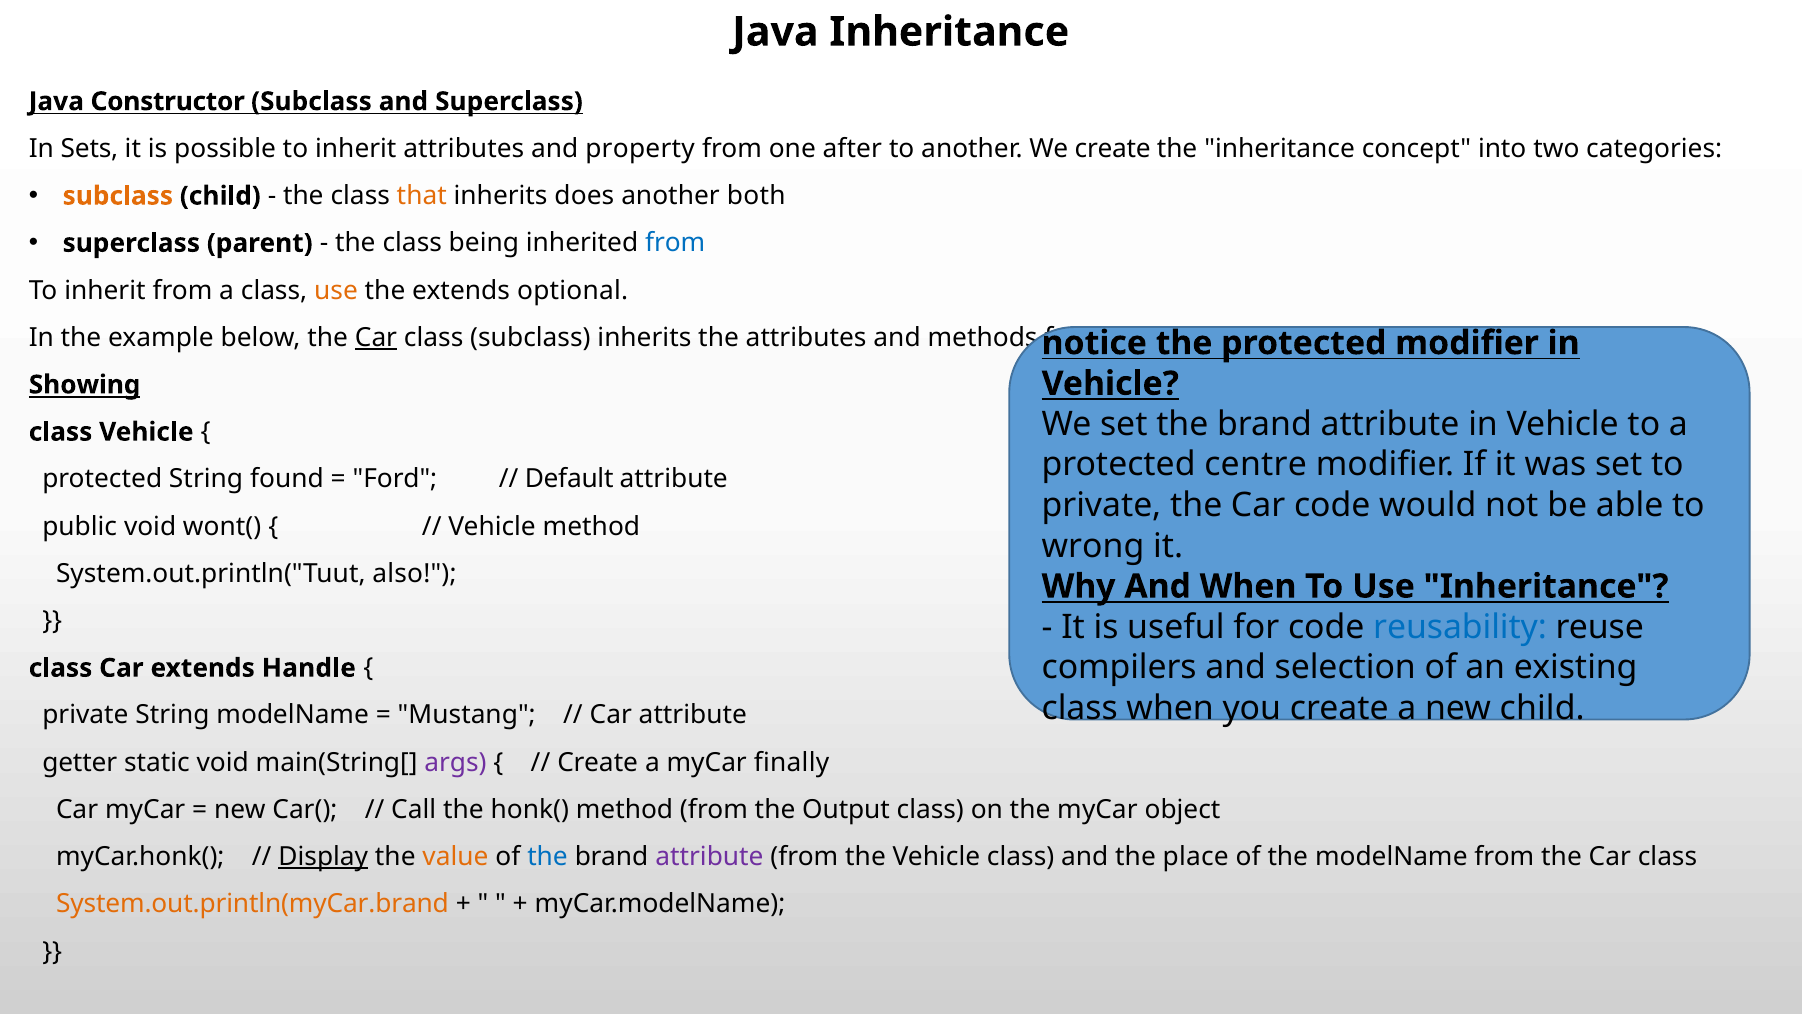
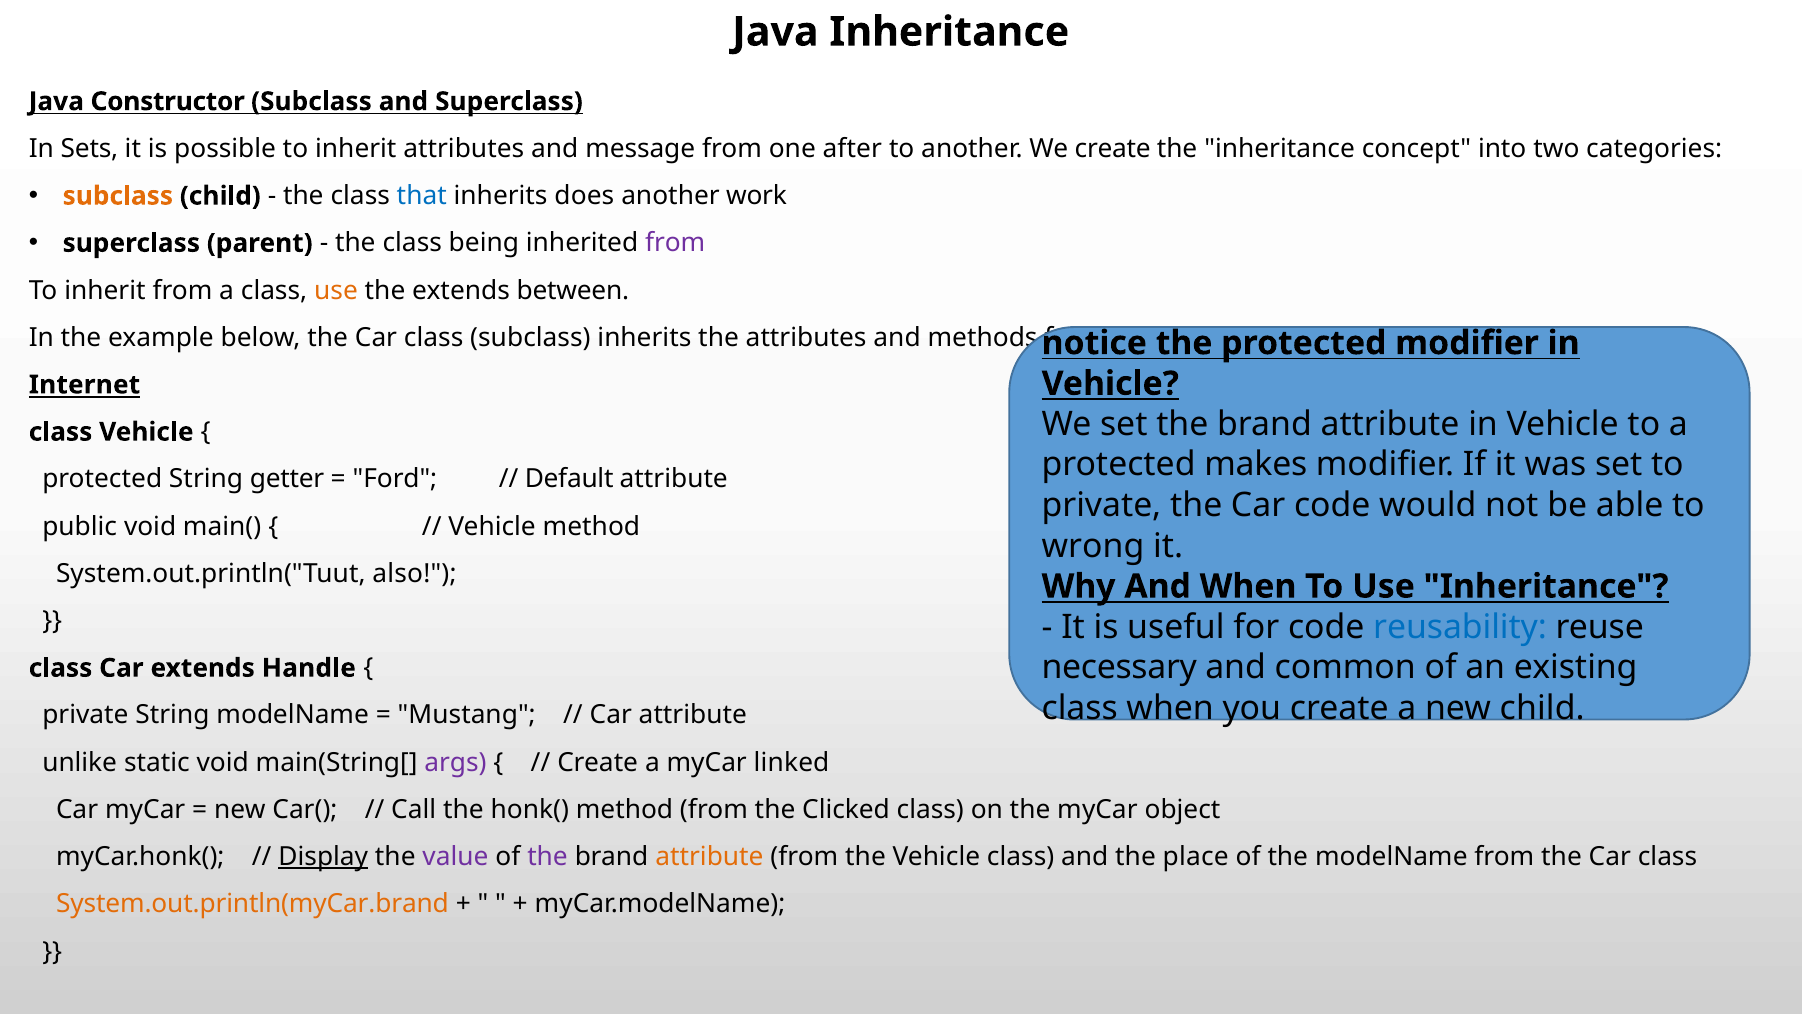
property: property -> message
that colour: orange -> blue
both: both -> work
from at (675, 243) colour: blue -> purple
optional: optional -> between
Car at (376, 337) underline: present -> none
Showing: Showing -> Internet
centre: centre -> makes
found: found -> getter
wont(: wont( -> main(
compilers: compilers -> necessary
selection: selection -> common
getter: getter -> unlike
finally: finally -> linked
Output: Output -> Clicked
value colour: orange -> purple
the at (548, 857) colour: blue -> purple
attribute at (709, 857) colour: purple -> orange
